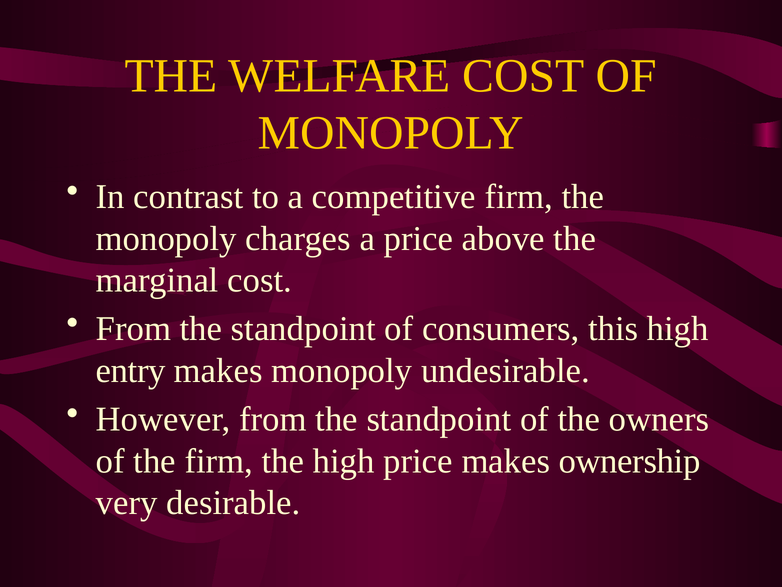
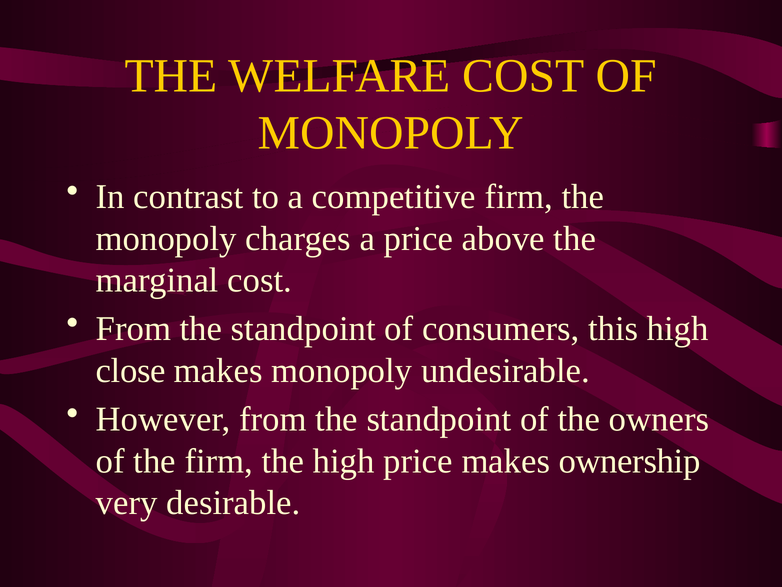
entry: entry -> close
